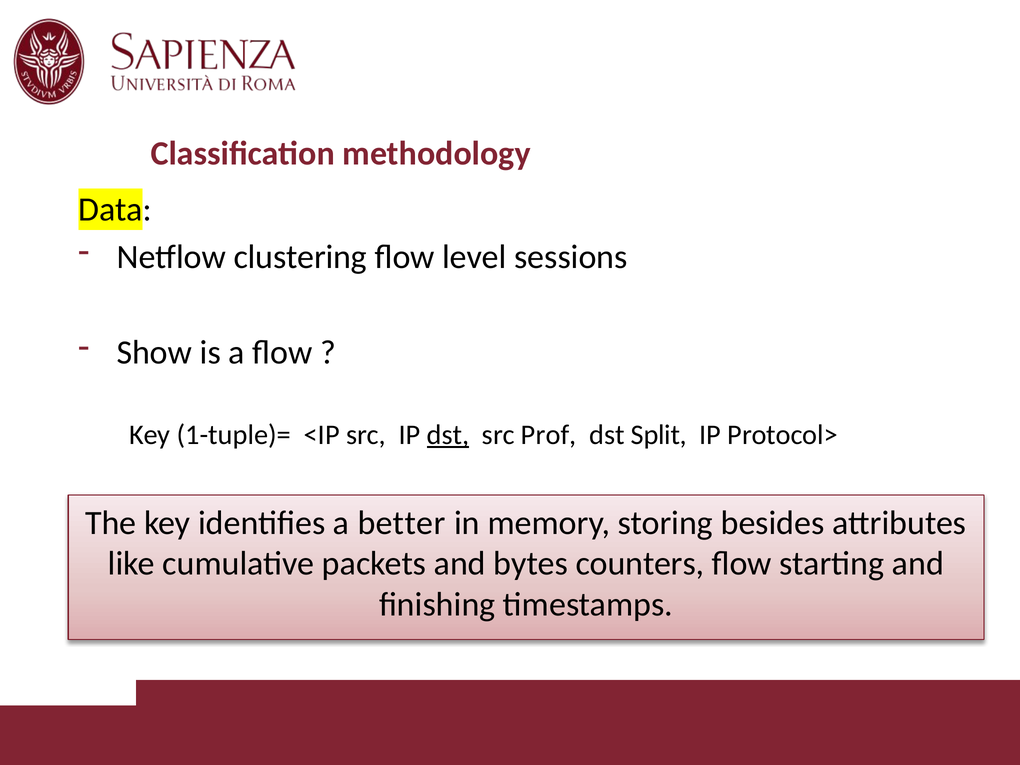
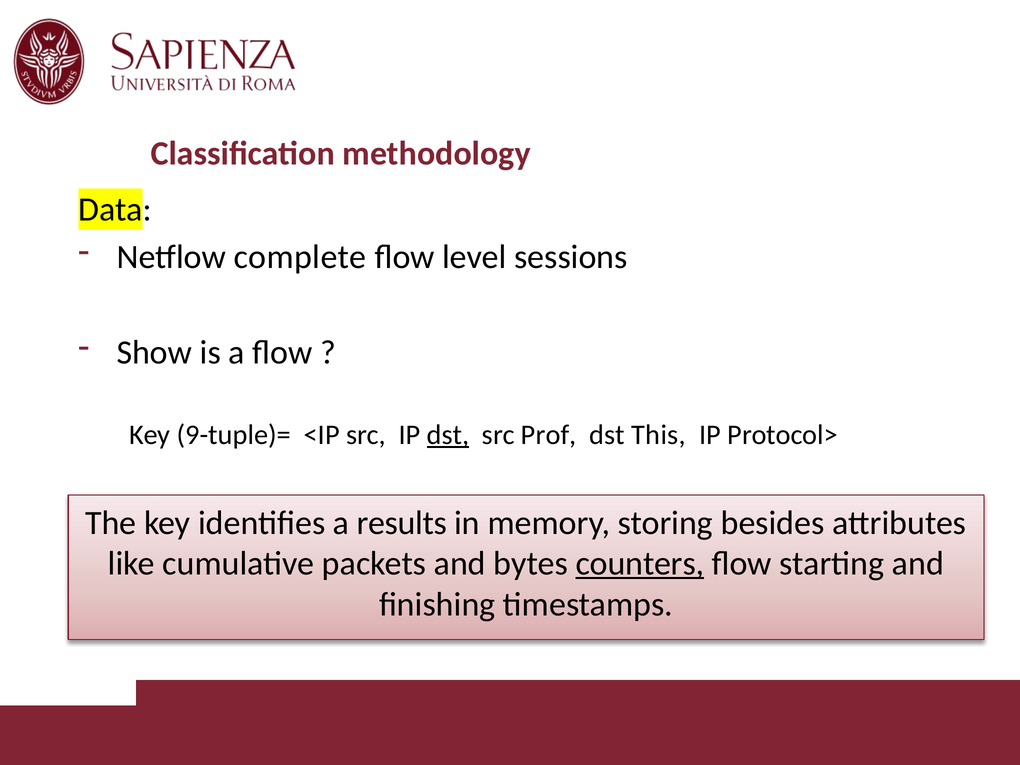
clustering: clustering -> complete
1-tuple)=: 1-tuple)= -> 9-tuple)=
Split: Split -> This
better: better -> results
counters underline: none -> present
